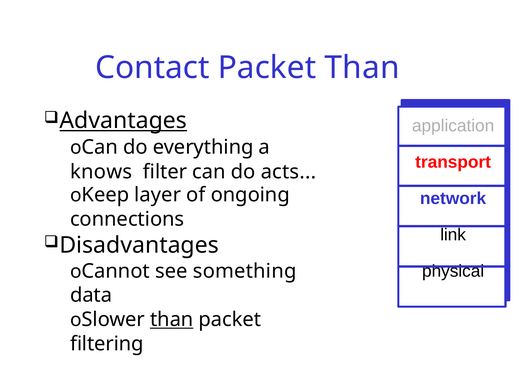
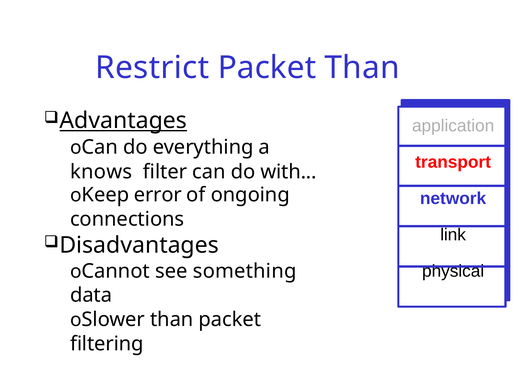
Contact: Contact -> Restrict
acts: acts -> with
layer: layer -> error
than at (172, 320) underline: present -> none
